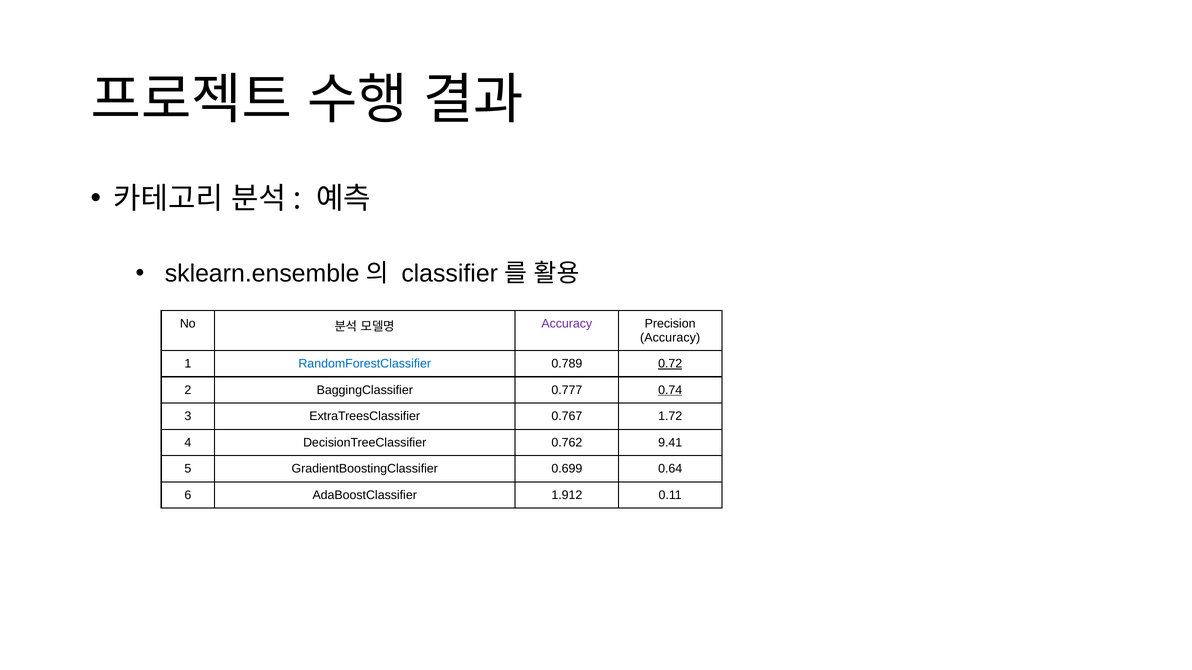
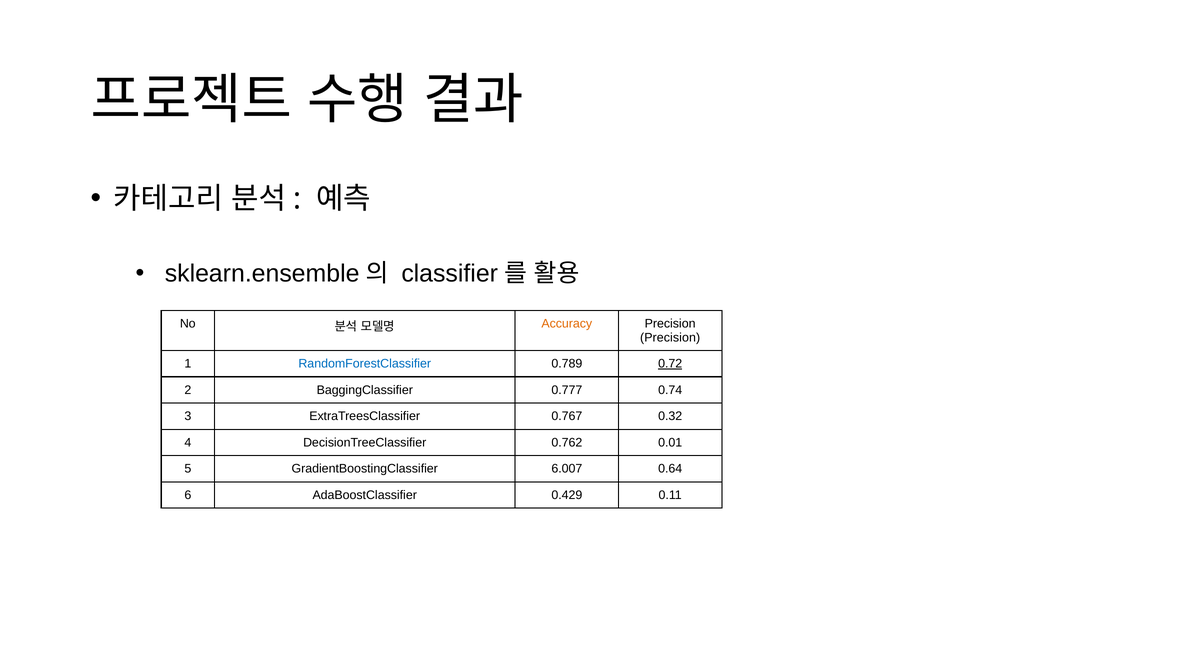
Accuracy at (567, 324) colour: purple -> orange
Accuracy at (670, 338): Accuracy -> Precision
0.74 underline: present -> none
1.72: 1.72 -> 0.32
9.41: 9.41 -> 0.01
0.699: 0.699 -> 6.007
1.912: 1.912 -> 0.429
